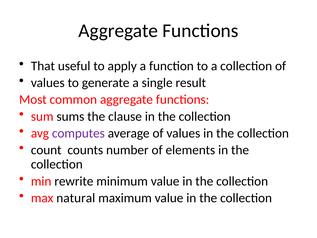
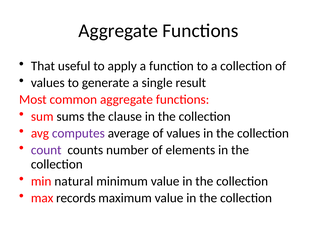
count colour: black -> purple
rewrite: rewrite -> natural
natural: natural -> records
